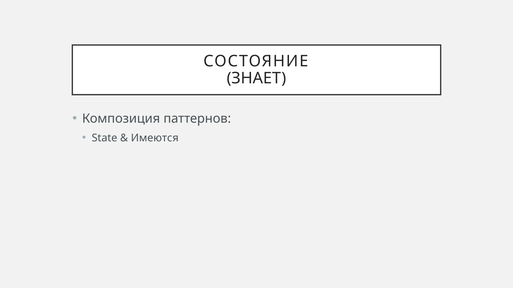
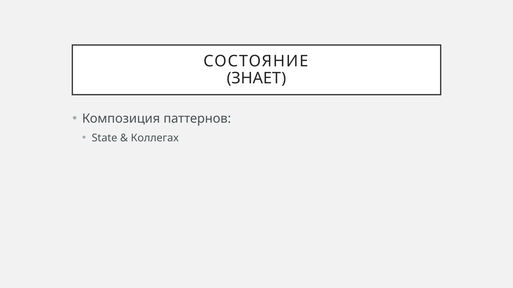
Имеются: Имеются -> Коллегах
